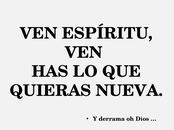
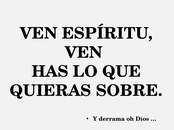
NUEVA: NUEVA -> SOBRE
